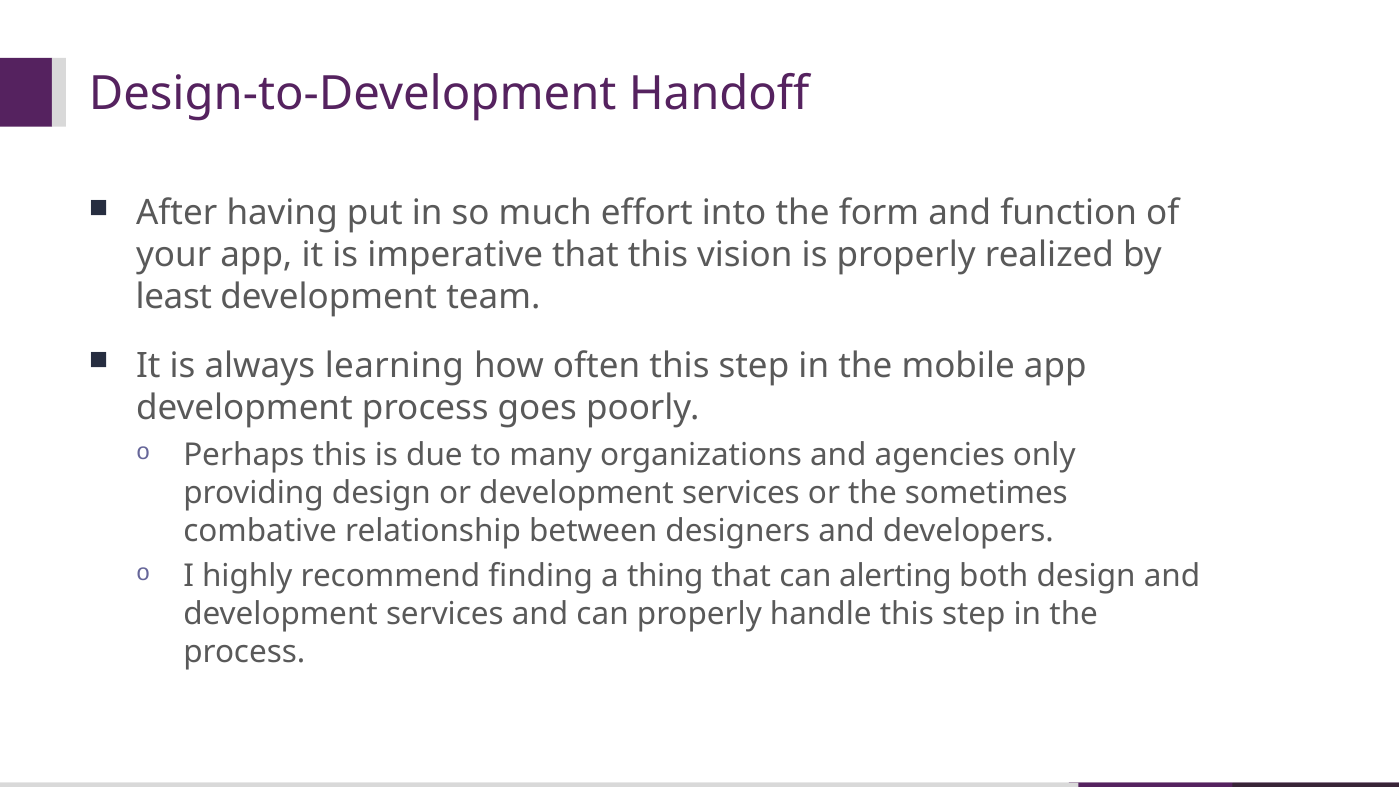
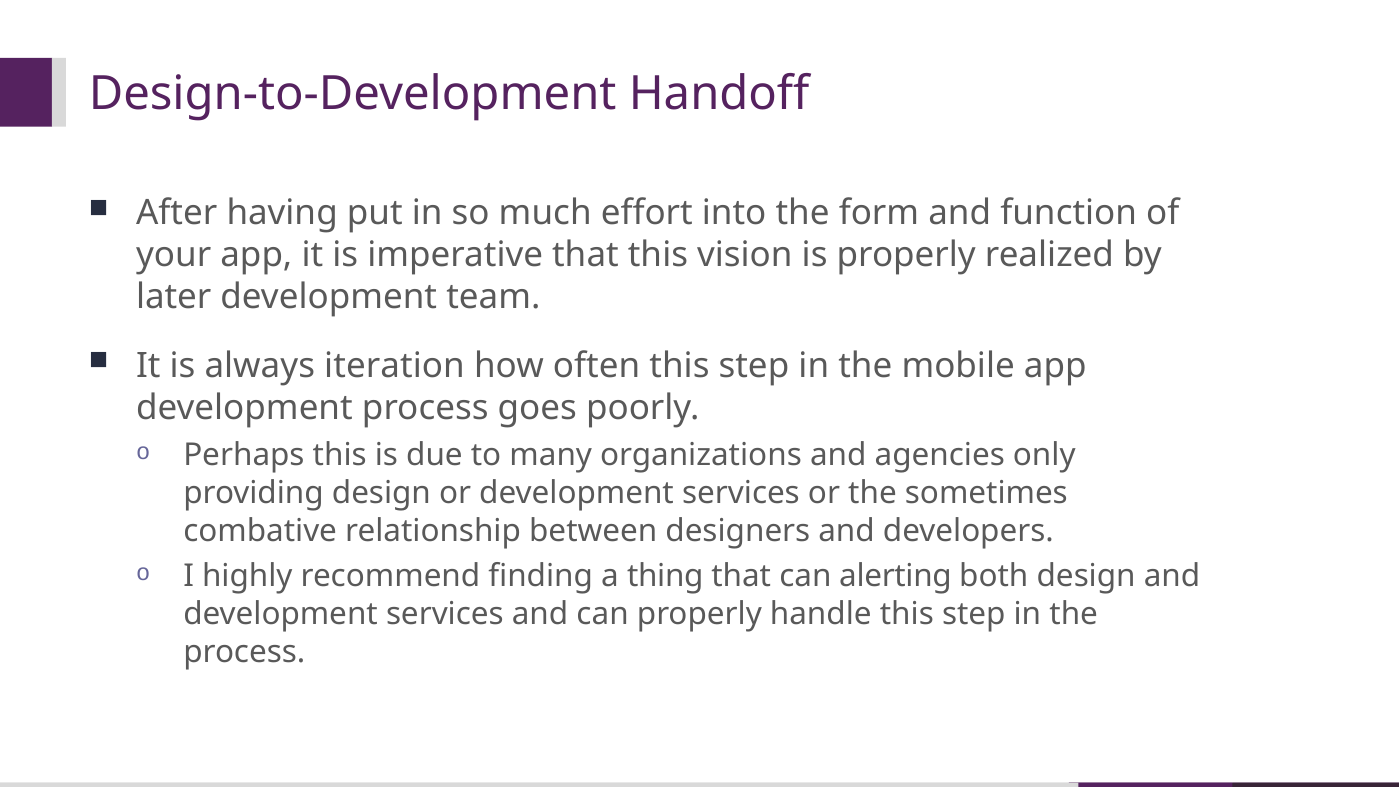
least: least -> later
learning: learning -> iteration
